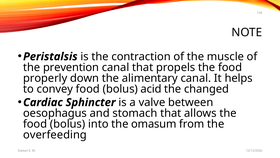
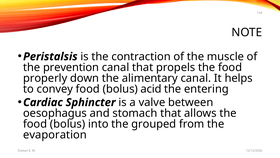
changed: changed -> entering
omasum: omasum -> grouped
overfeeding: overfeeding -> evaporation
